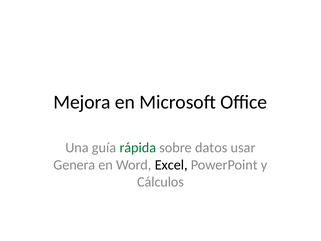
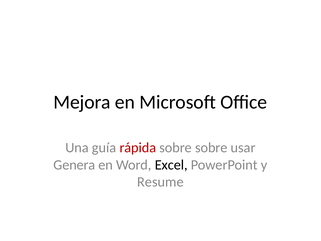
rápida colour: green -> red
sobre datos: datos -> sobre
Cálculos: Cálculos -> Resume
